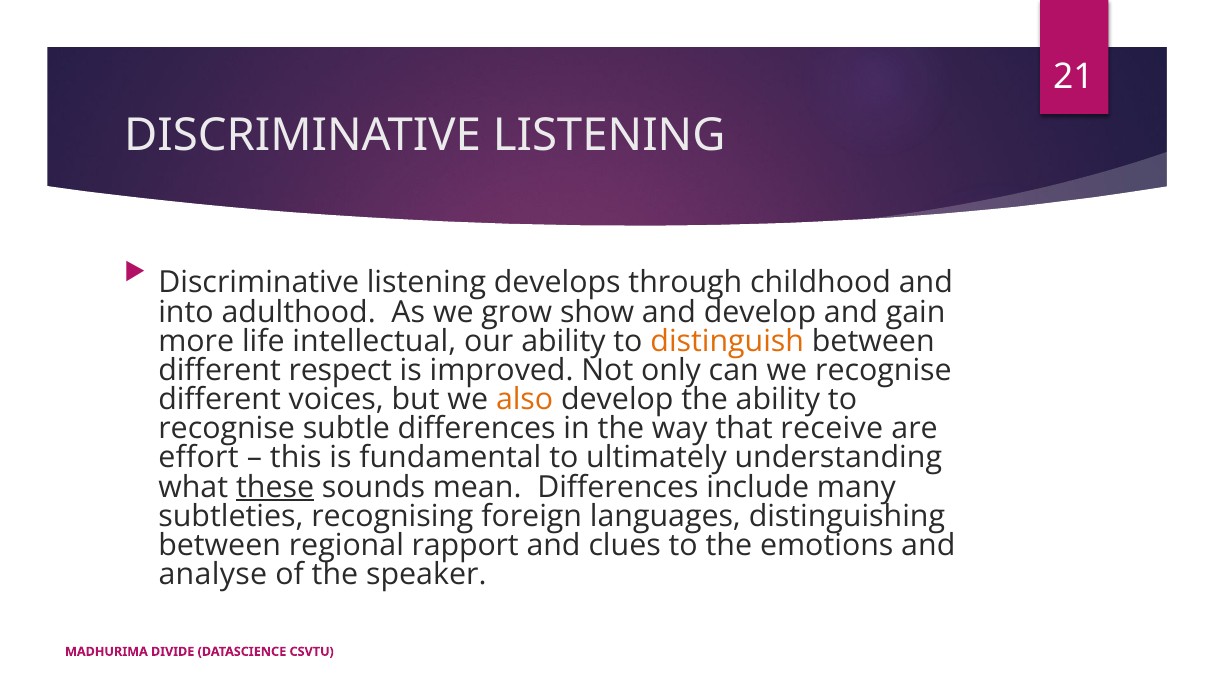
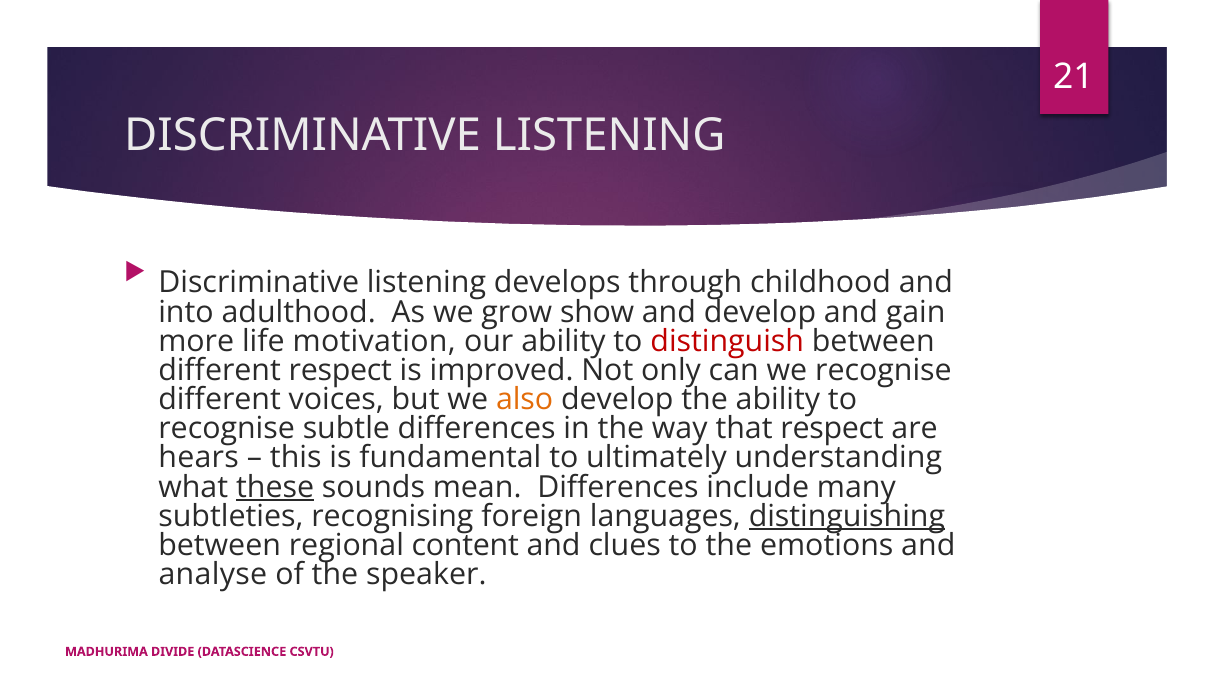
intellectual: intellectual -> motivation
distinguish colour: orange -> red
that receive: receive -> respect
effort: effort -> hears
distinguishing underline: none -> present
rapport: rapport -> content
